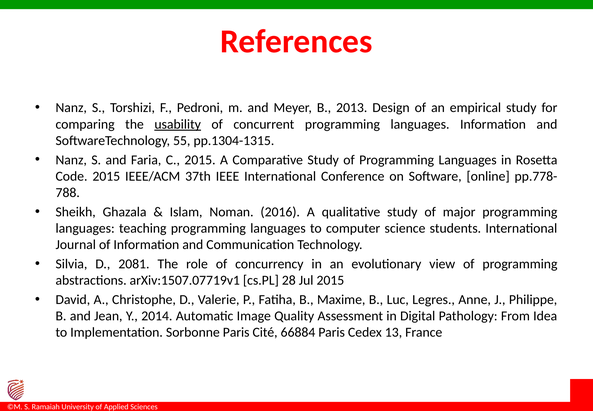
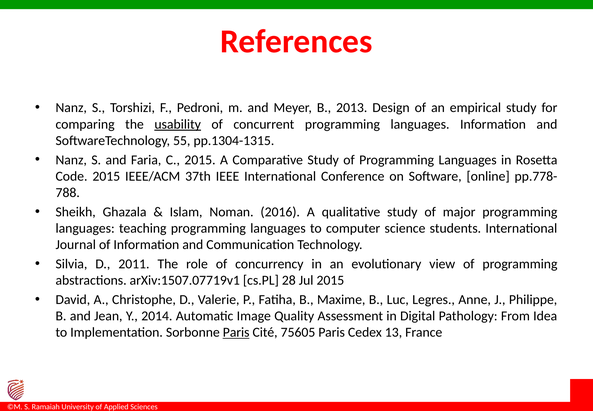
2081: 2081 -> 2011
Paris at (236, 332) underline: none -> present
66884: 66884 -> 75605
